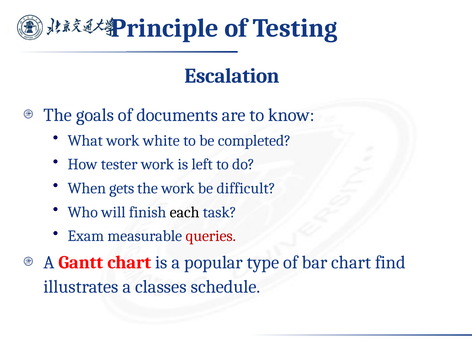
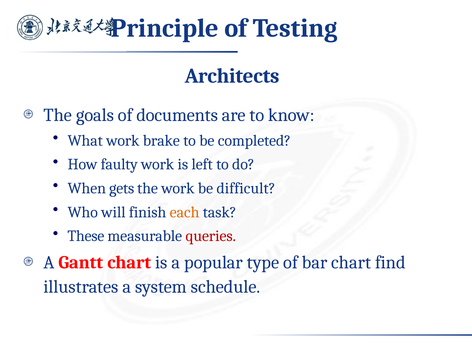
Escalation: Escalation -> Architects
white: white -> brake
tester: tester -> faulty
each colour: black -> orange
Exam: Exam -> These
classes: classes -> system
